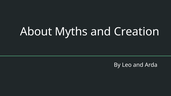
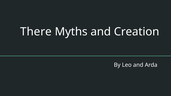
About: About -> There
